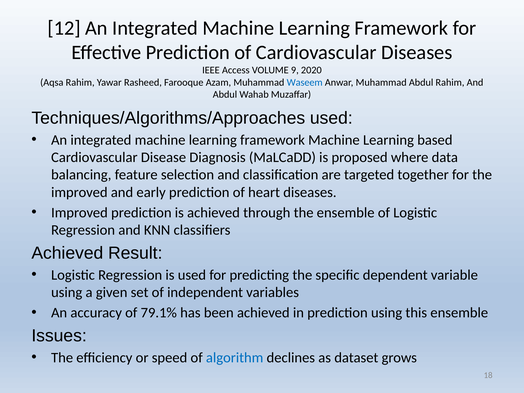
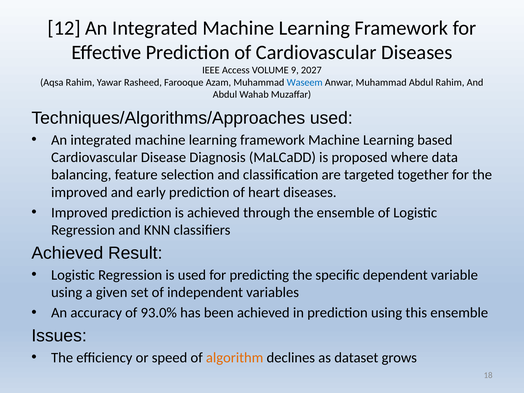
2020: 2020 -> 2027
79.1%: 79.1% -> 93.0%
algorithm colour: blue -> orange
